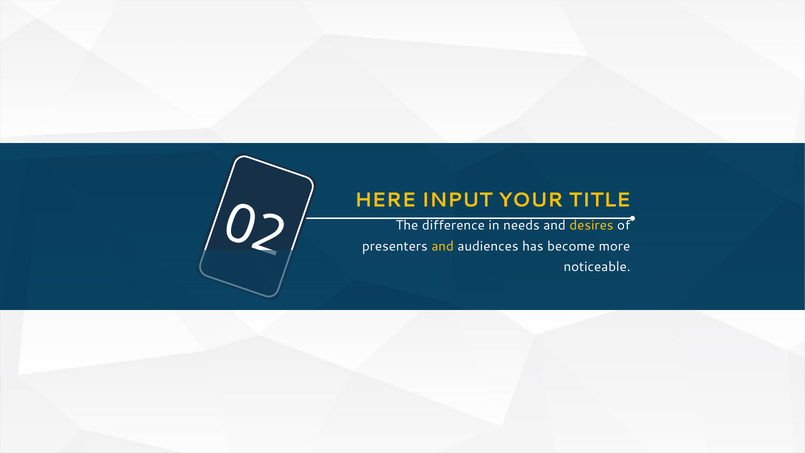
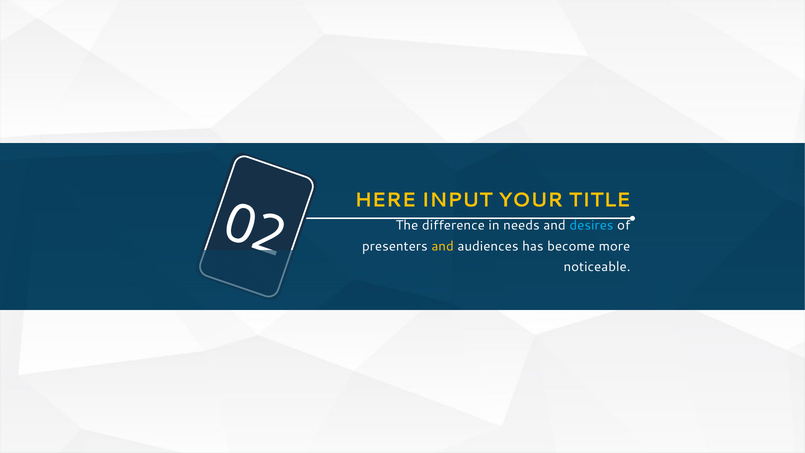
desires colour: yellow -> light blue
